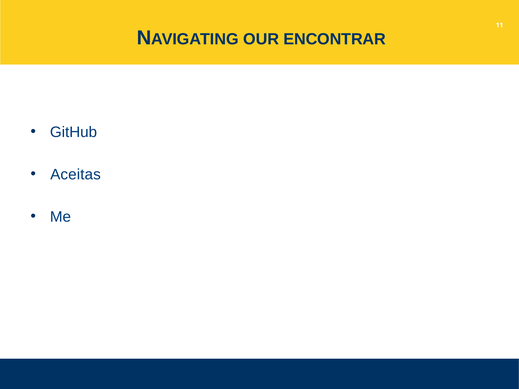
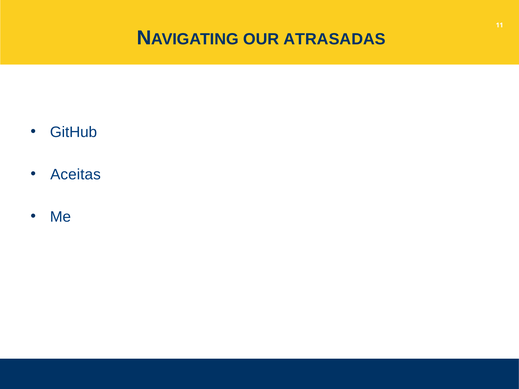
ENCONTRAR: ENCONTRAR -> ATRASADAS
